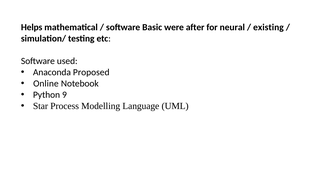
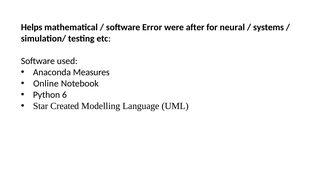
Basic: Basic -> Error
existing: existing -> systems
Proposed: Proposed -> Measures
9: 9 -> 6
Process: Process -> Created
